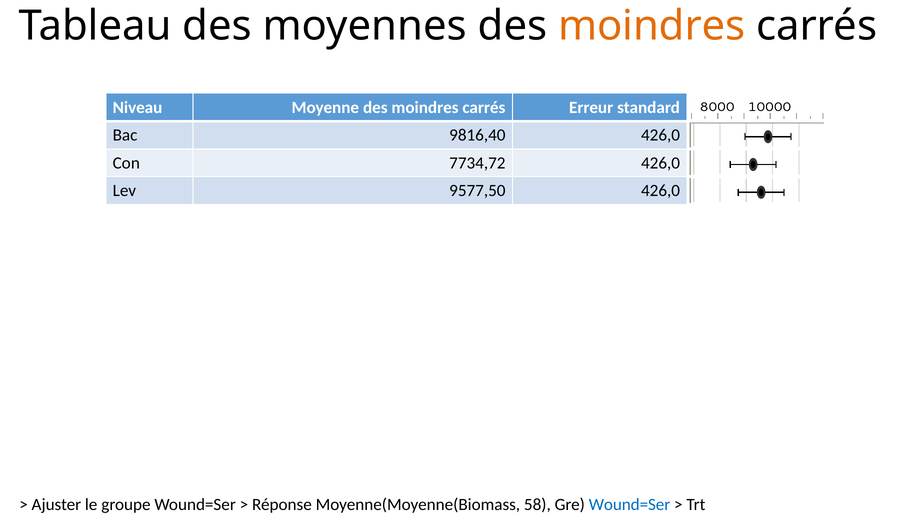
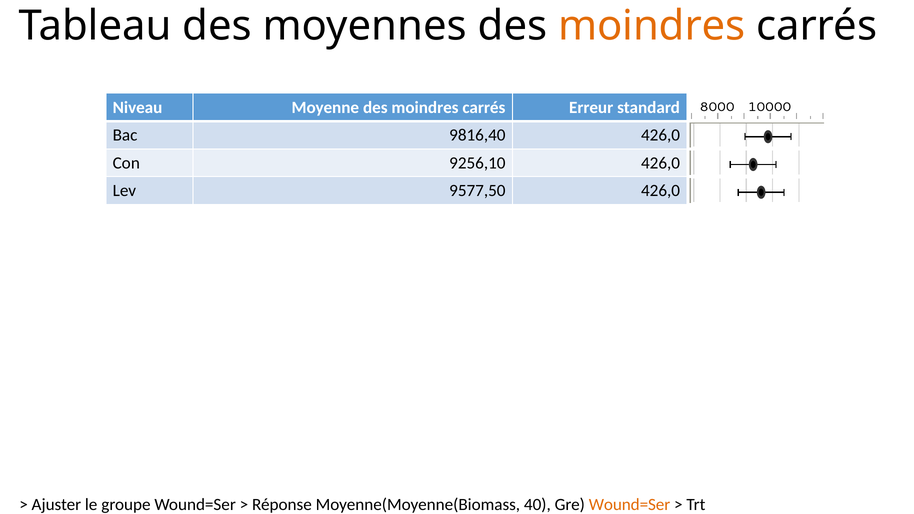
7734,72: 7734,72 -> 9256,10
58: 58 -> 40
Wound=Ser at (630, 505) colour: blue -> orange
